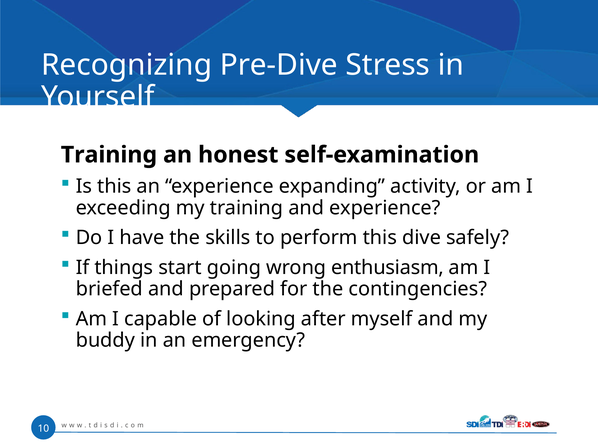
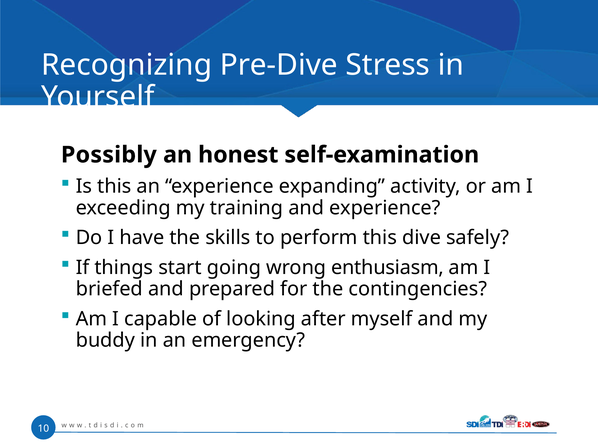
Training at (109, 155): Training -> Possibly
